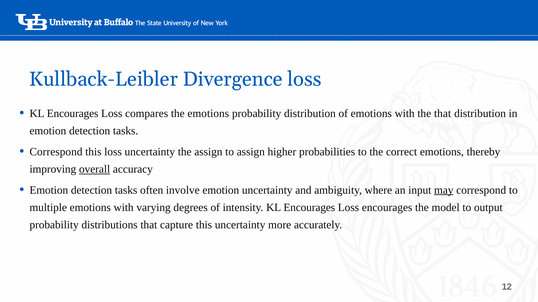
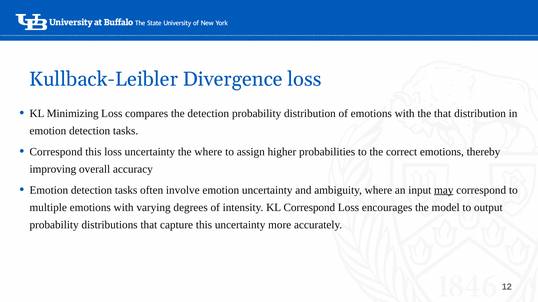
Encourages at (73, 114): Encourages -> Minimizing
the emotions: emotions -> detection
the assign: assign -> where
overall underline: present -> none
intensity KL Encourages: Encourages -> Correspond
